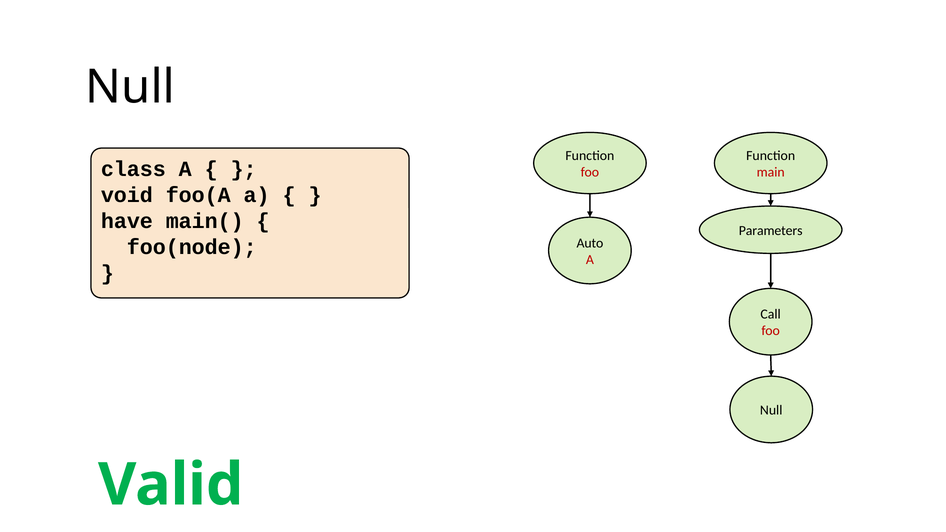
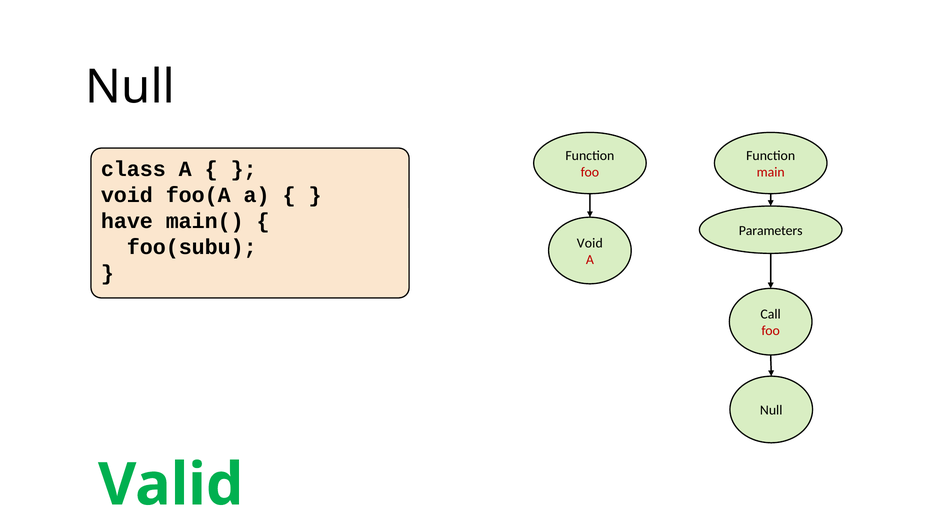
Auto at (590, 243): Auto -> Void
foo(node: foo(node -> foo(subu
